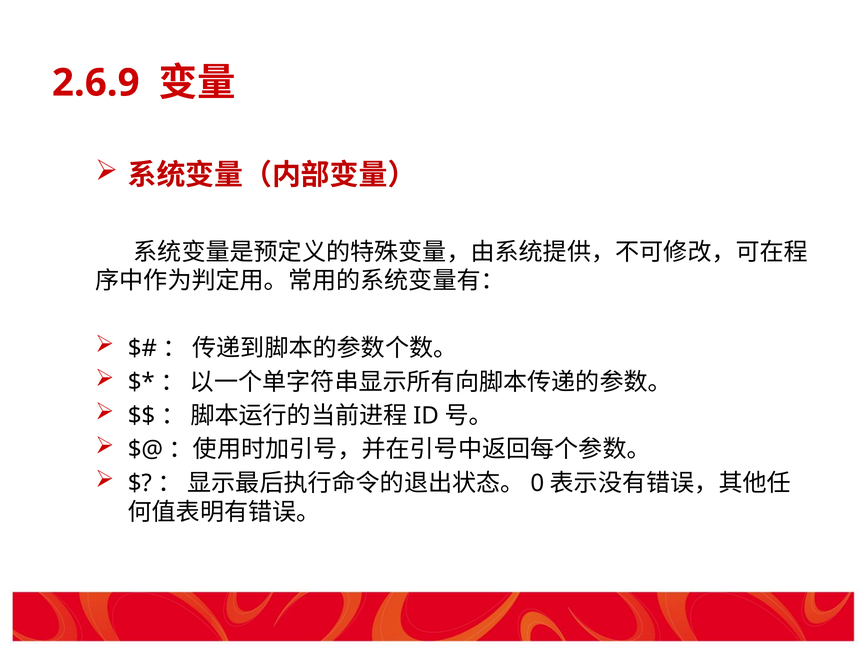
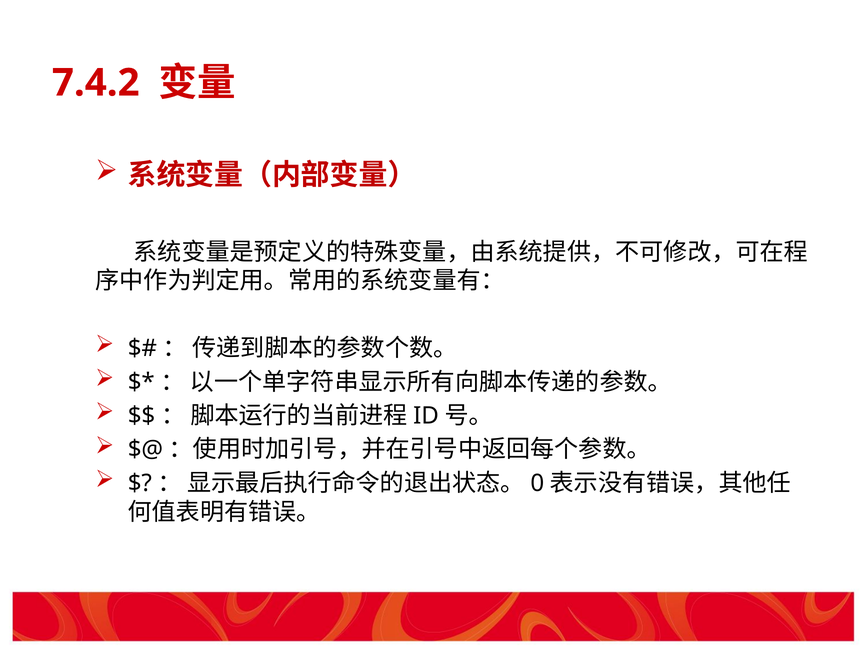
2.6.9: 2.6.9 -> 7.4.2
